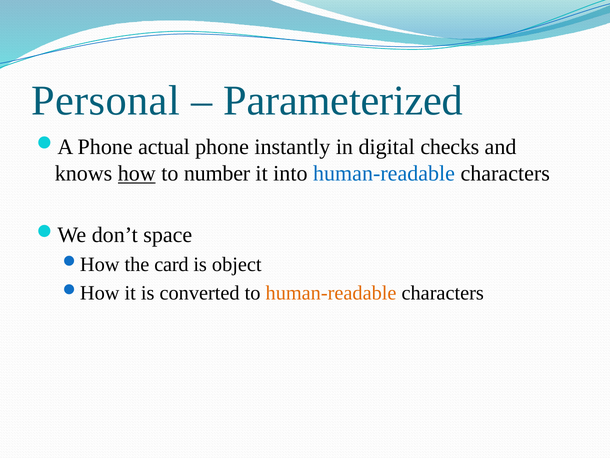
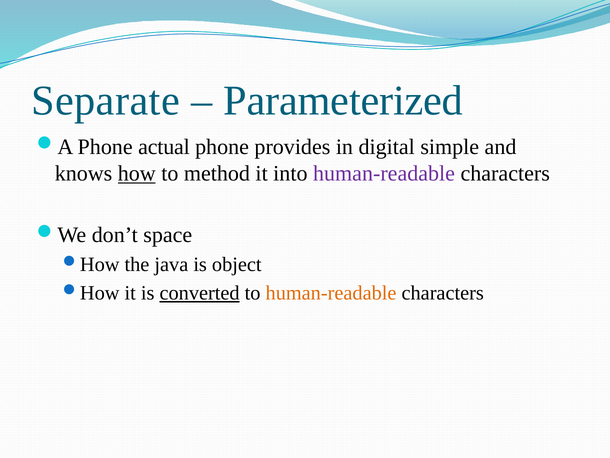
Personal: Personal -> Separate
instantly: instantly -> provides
checks: checks -> simple
number: number -> method
human-readable at (384, 173) colour: blue -> purple
card: card -> java
converted underline: none -> present
